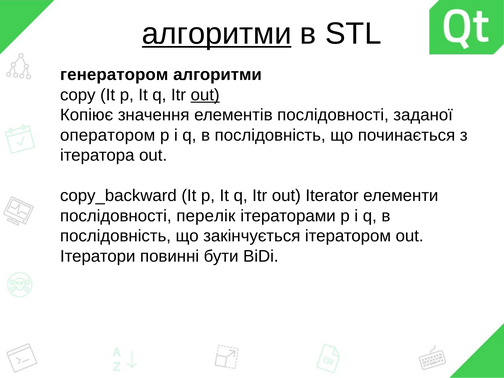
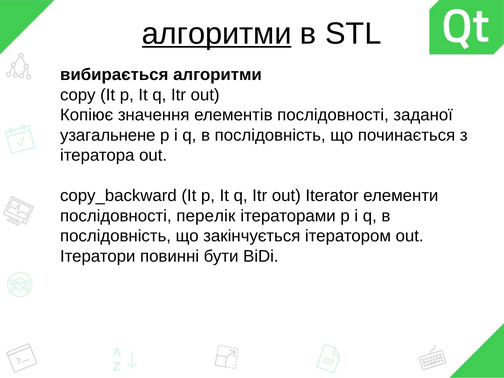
генератором: генератором -> вибирається
out at (205, 95) underline: present -> none
оператором: оператором -> узагальнене
